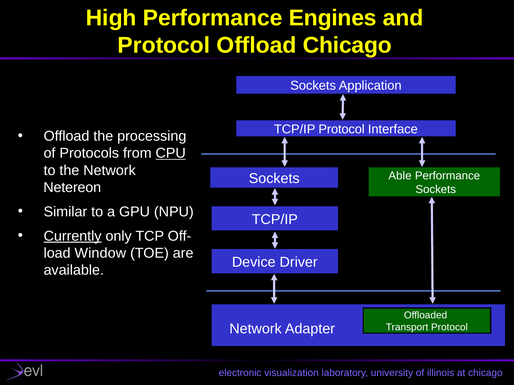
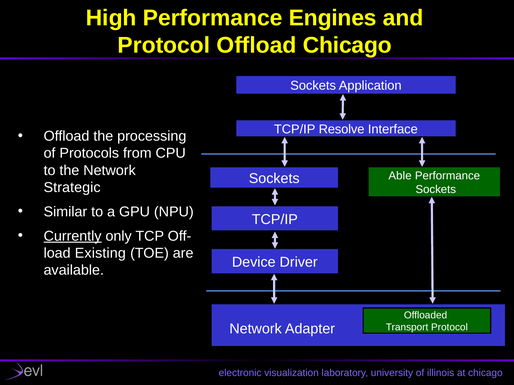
TCP/IP Protocol: Protocol -> Resolve
CPU underline: present -> none
Netereon: Netereon -> Strategic
Window: Window -> Existing
